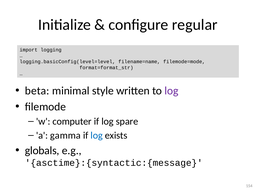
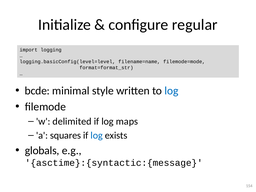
beta: beta -> bcde
log at (172, 91) colour: purple -> blue
computer: computer -> delimited
spare: spare -> maps
gamma: gamma -> squares
